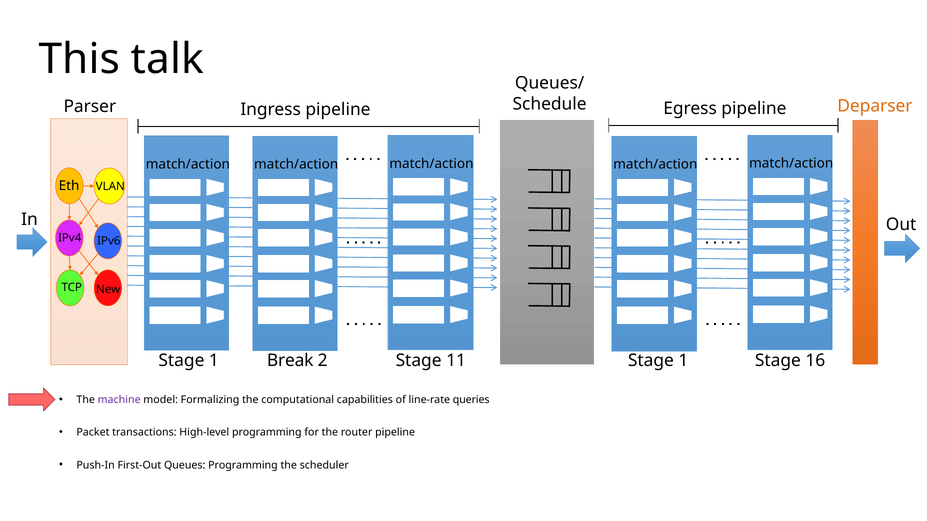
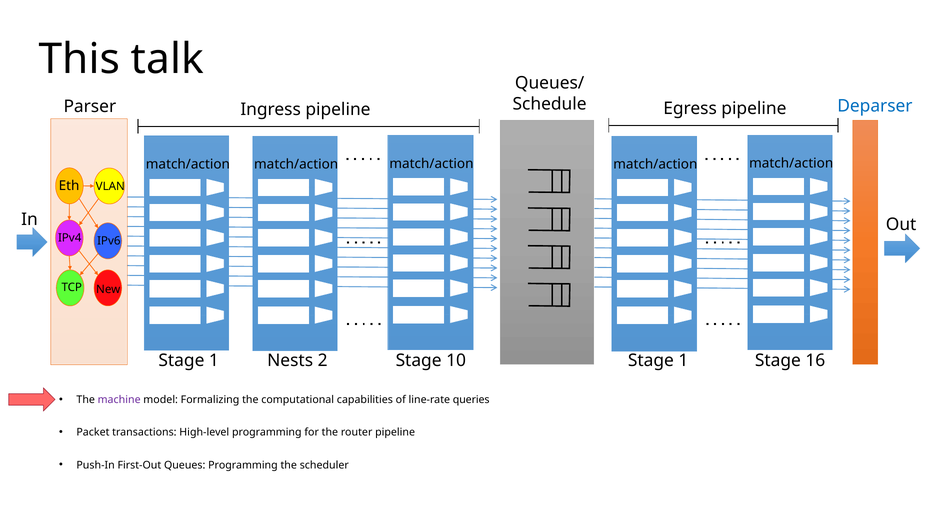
Deparser colour: orange -> blue
Break: Break -> Nests
11: 11 -> 10
